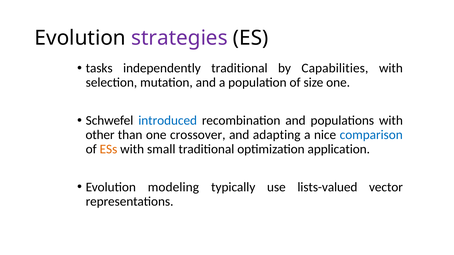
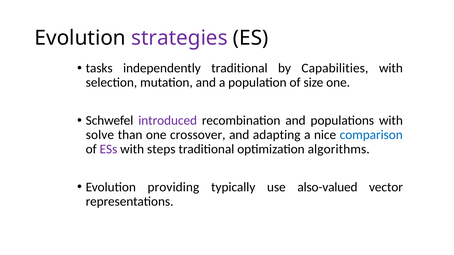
introduced colour: blue -> purple
other: other -> solve
ESs colour: orange -> purple
small: small -> steps
application: application -> algorithms
modeling: modeling -> providing
lists-valued: lists-valued -> also-valued
